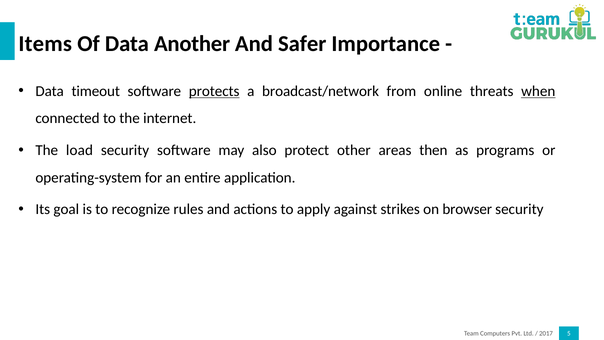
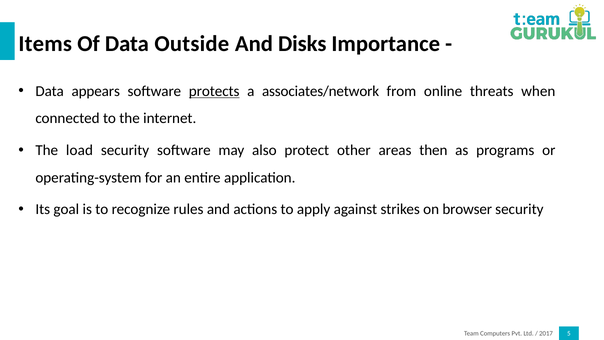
Another: Another -> Outside
Safer: Safer -> Disks
timeout: timeout -> appears
broadcast/network: broadcast/network -> associates/network
when underline: present -> none
